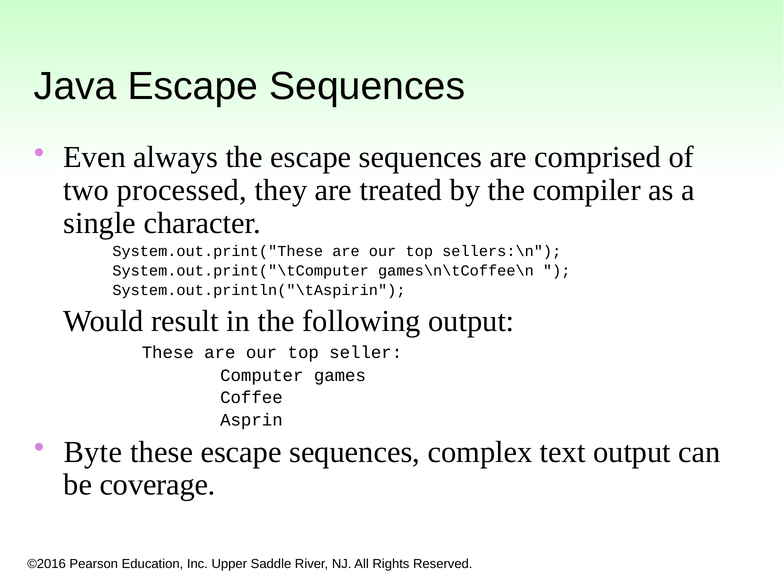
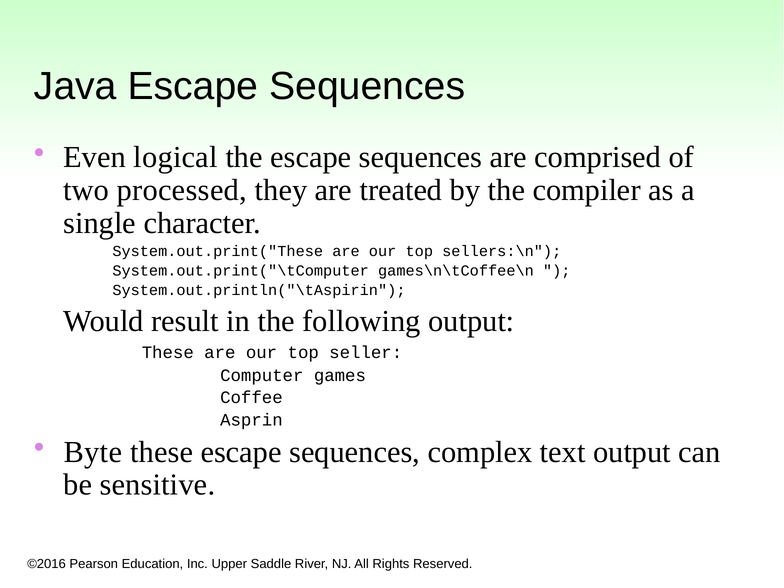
always: always -> logical
coverage: coverage -> sensitive
